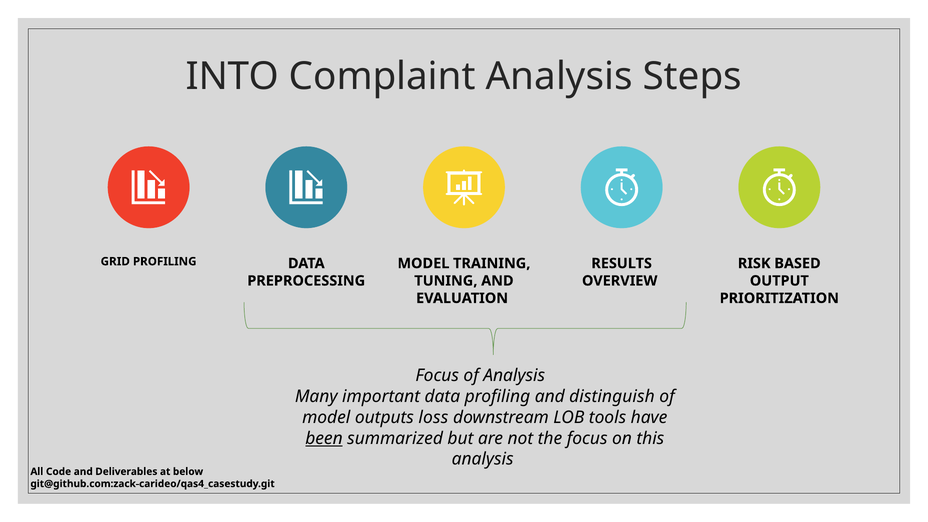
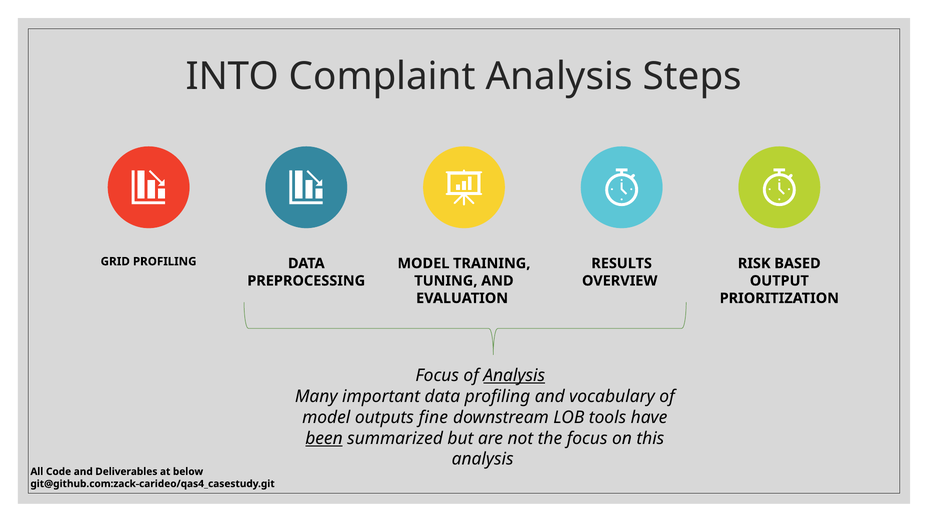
Analysis at (514, 376) underline: none -> present
distinguish: distinguish -> vocabulary
loss: loss -> fine
